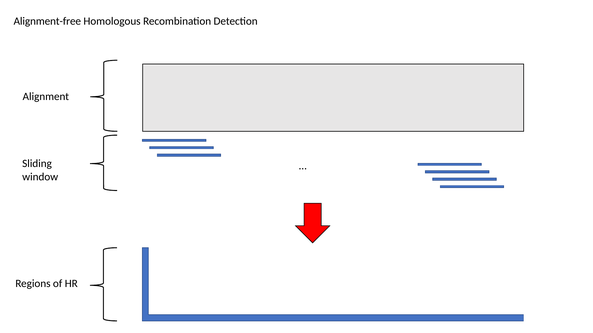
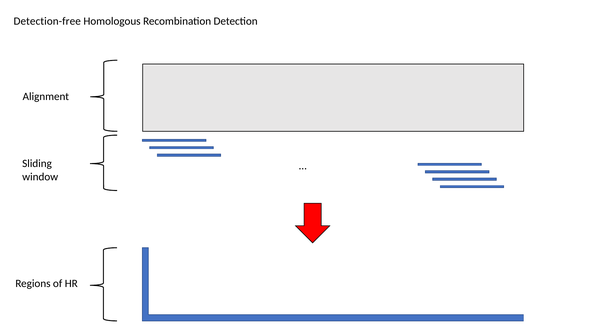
Alignment-free: Alignment-free -> Detection-free
